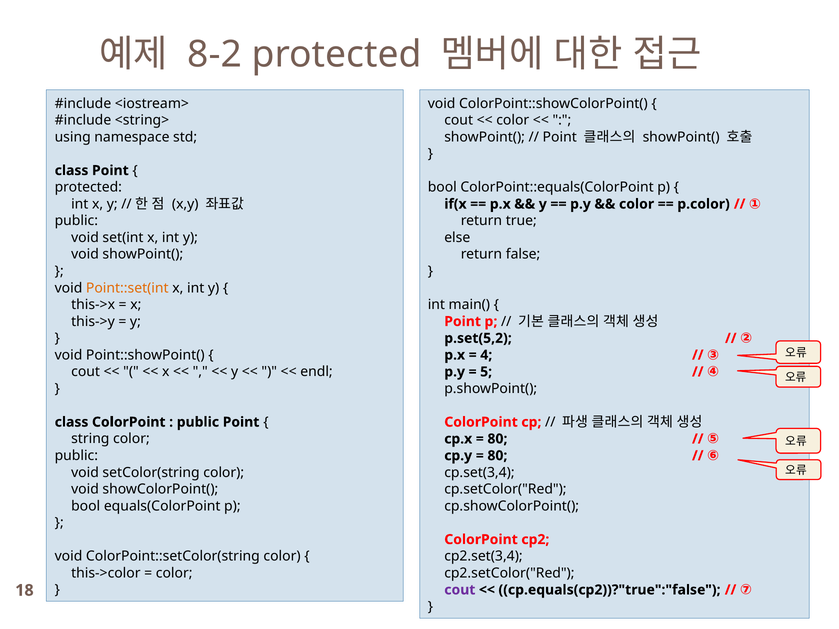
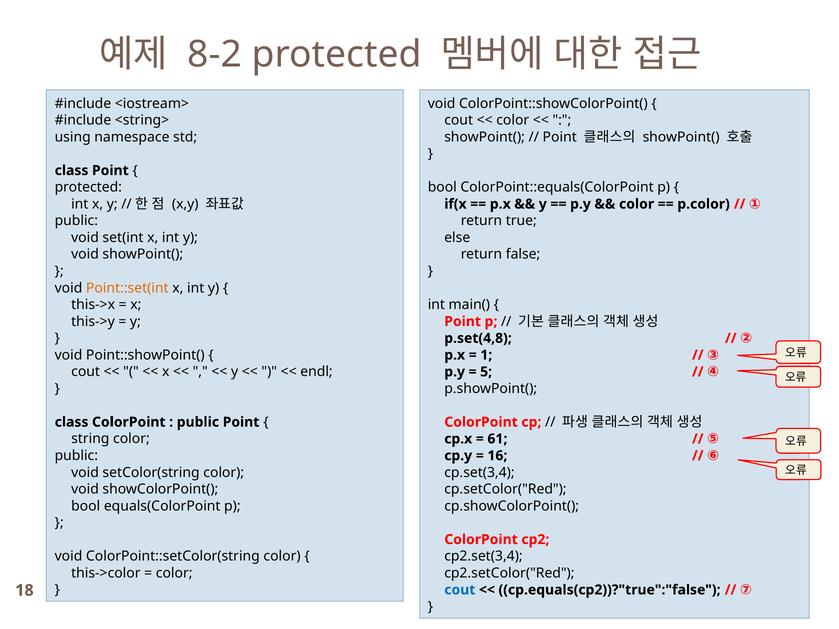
p.set(5,2: p.set(5,2 -> p.set(4,8
4: 4 -> 1
80 at (497, 439): 80 -> 61
80 at (497, 456): 80 -> 16
cout at (460, 590) colour: purple -> blue
